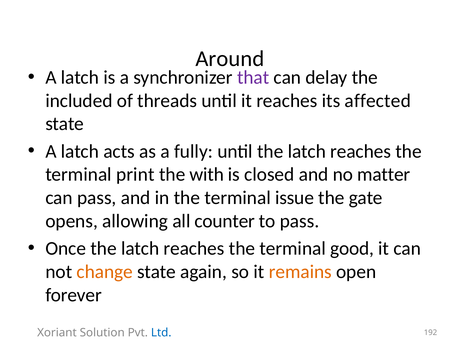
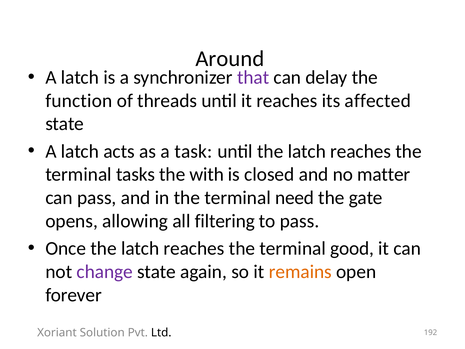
included: included -> function
fully: fully -> task
print: print -> tasks
issue: issue -> need
counter: counter -> filtering
change colour: orange -> purple
Ltd colour: blue -> black
